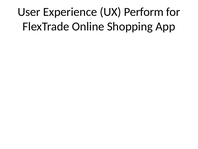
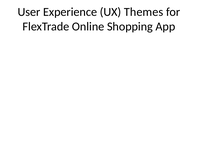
Perform: Perform -> Themes
